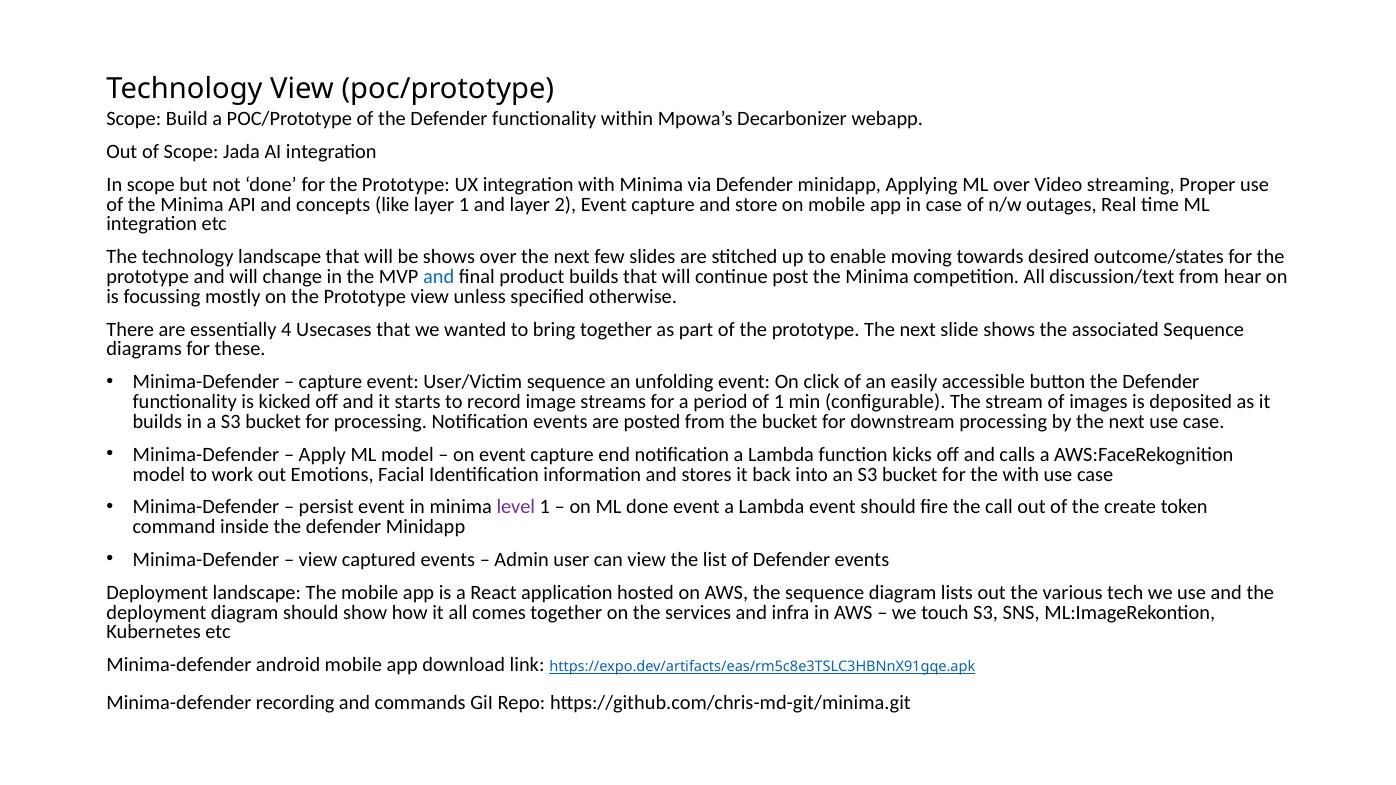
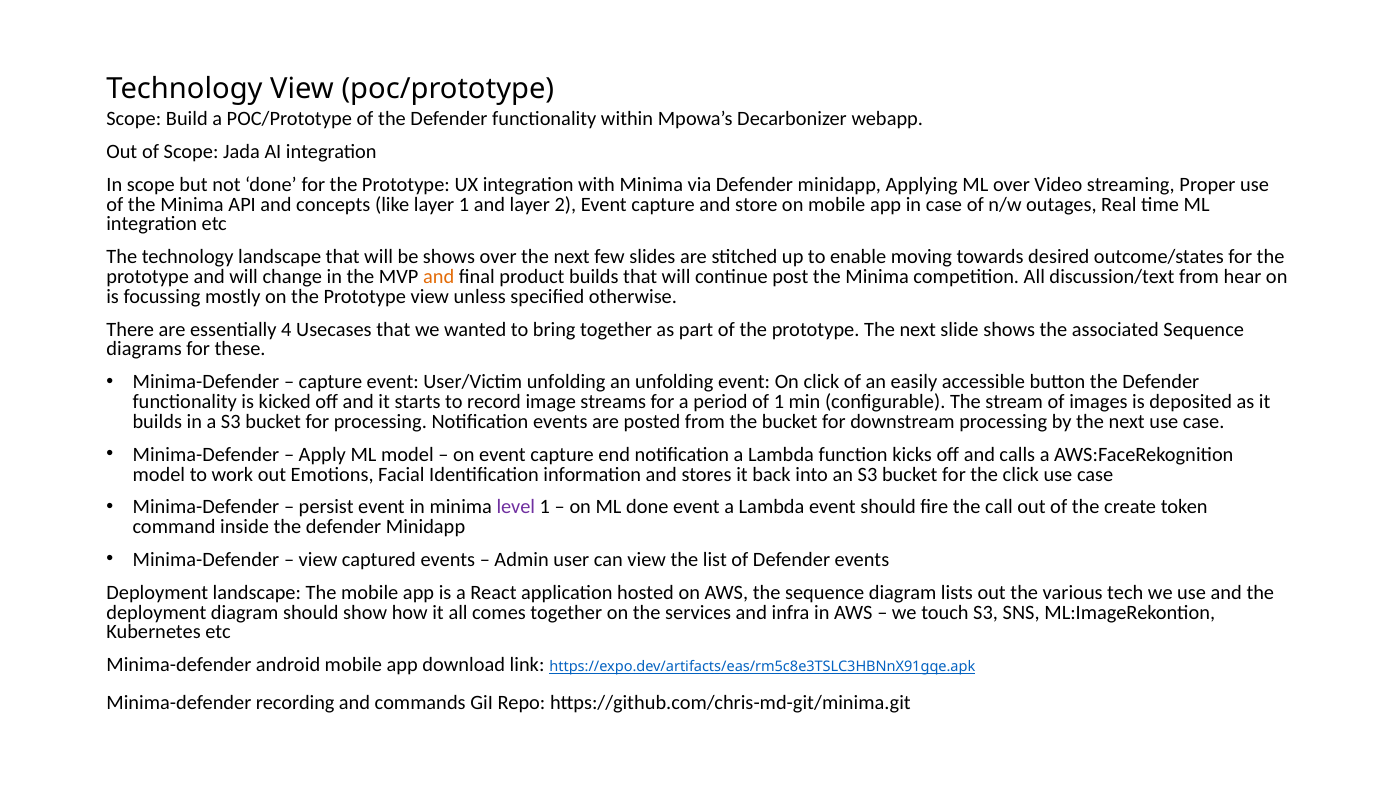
and at (439, 277) colour: blue -> orange
User/Victim sequence: sequence -> unfolding
the with: with -> click
